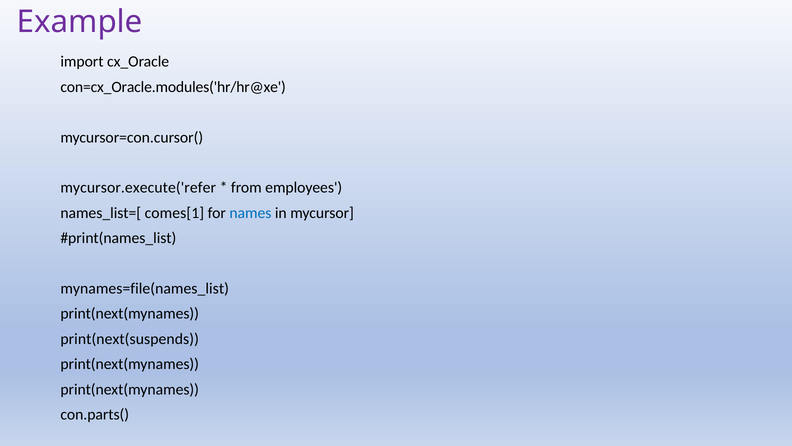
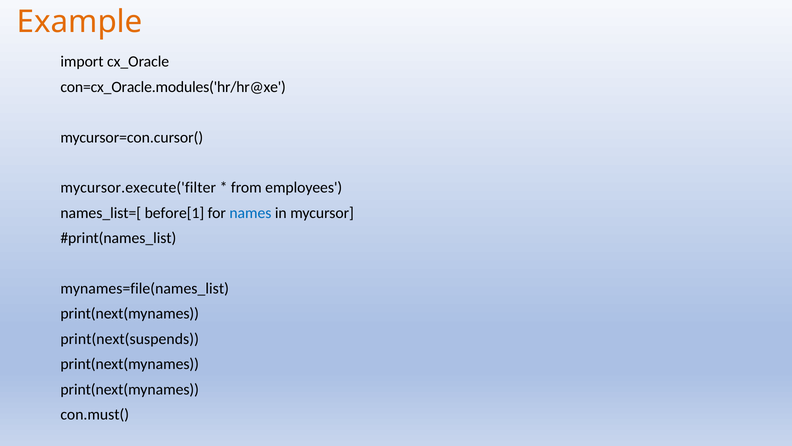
Example colour: purple -> orange
mycursor.execute('refer: mycursor.execute('refer -> mycursor.execute('filter
comes[1: comes[1 -> before[1
con.parts(: con.parts( -> con.must(
